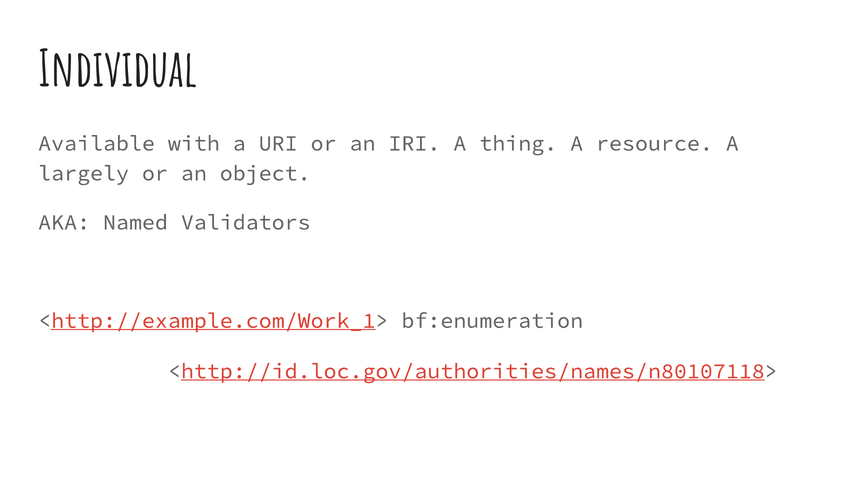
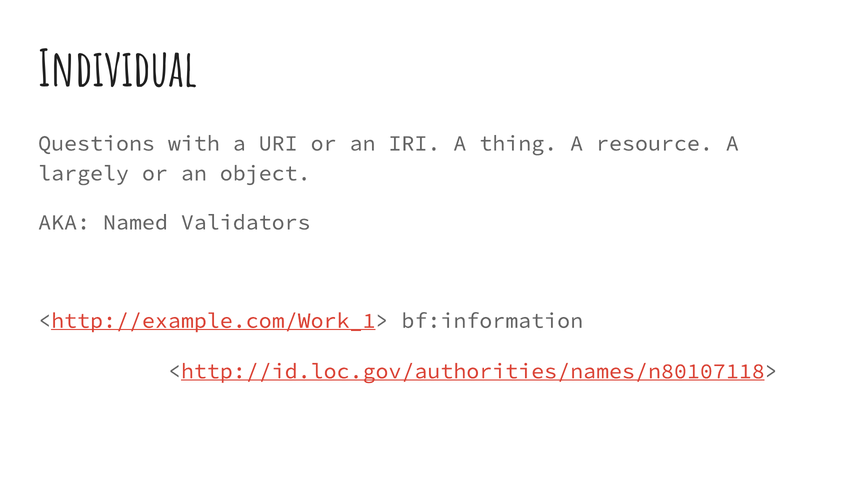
Available: Available -> Questions
bf:enumeration: bf:enumeration -> bf:information
